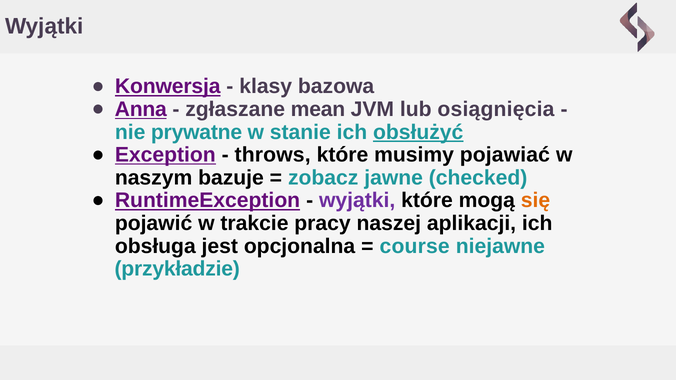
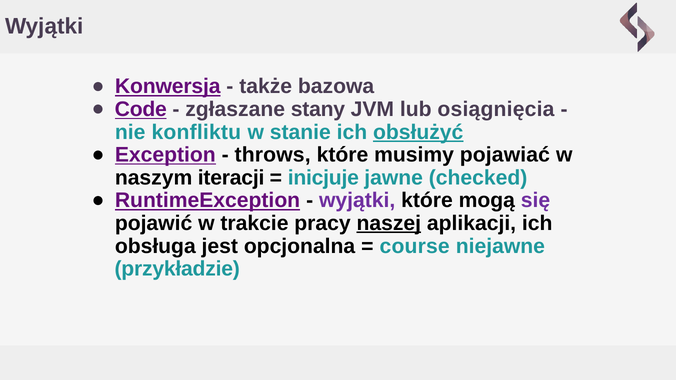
klasy: klasy -> także
Anna: Anna -> Code
mean: mean -> stany
prywatne: prywatne -> konfliktu
bazuje: bazuje -> iteracji
zobacz: zobacz -> inicjuje
się colour: orange -> purple
naszej underline: none -> present
